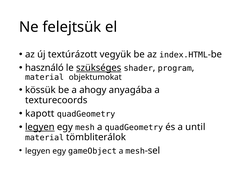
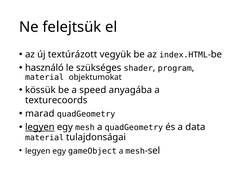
szükséges underline: present -> none
ahogy: ahogy -> speed
kapott: kapott -> marad
until: until -> data
tömbliterálok: tömbliterálok -> tulajdonságai
